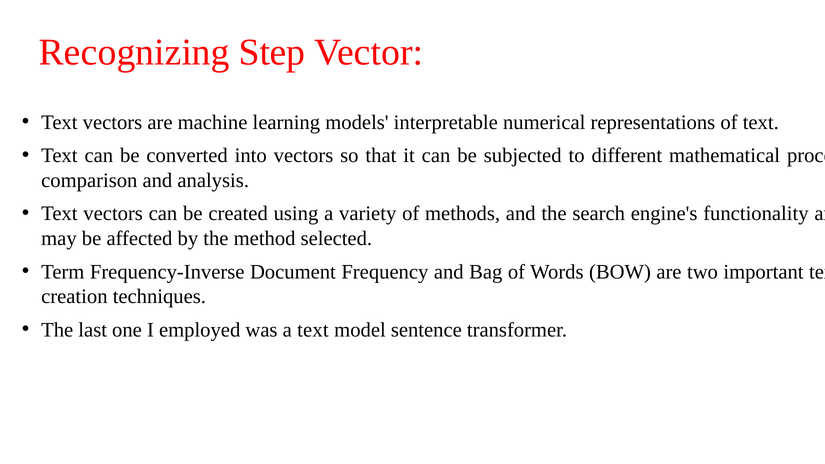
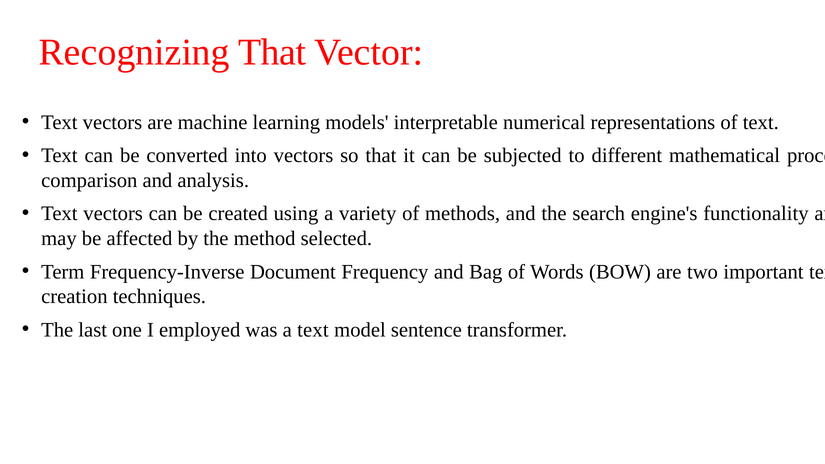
Recognizing Step: Step -> That
